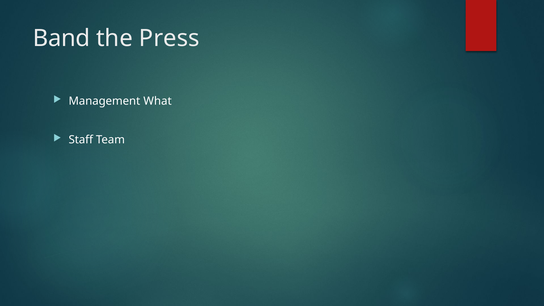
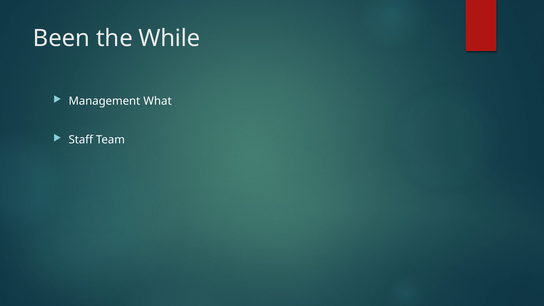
Band: Band -> Been
Press: Press -> While
